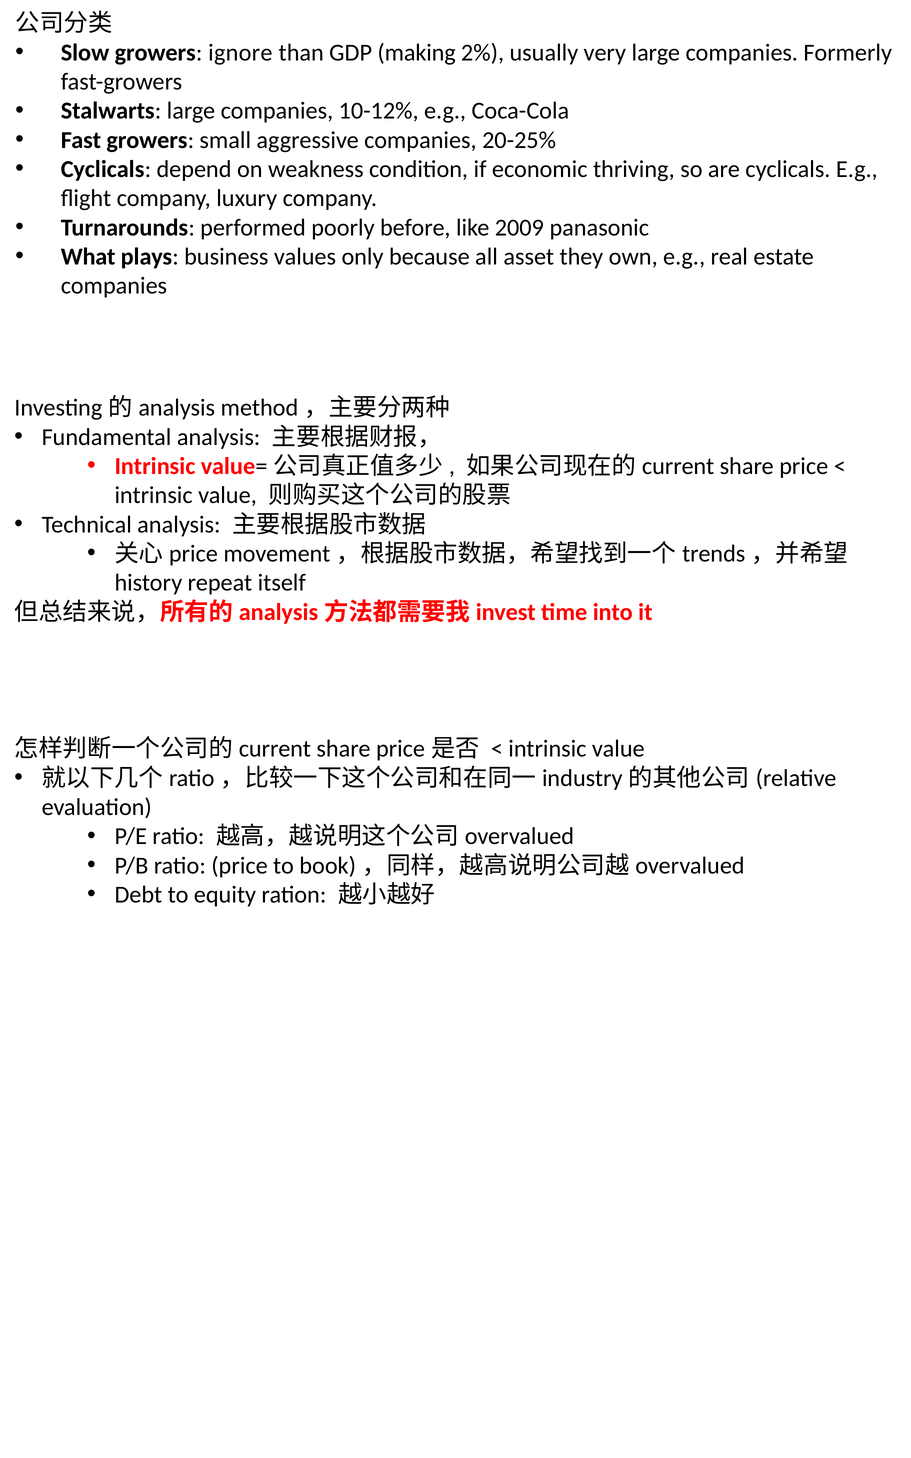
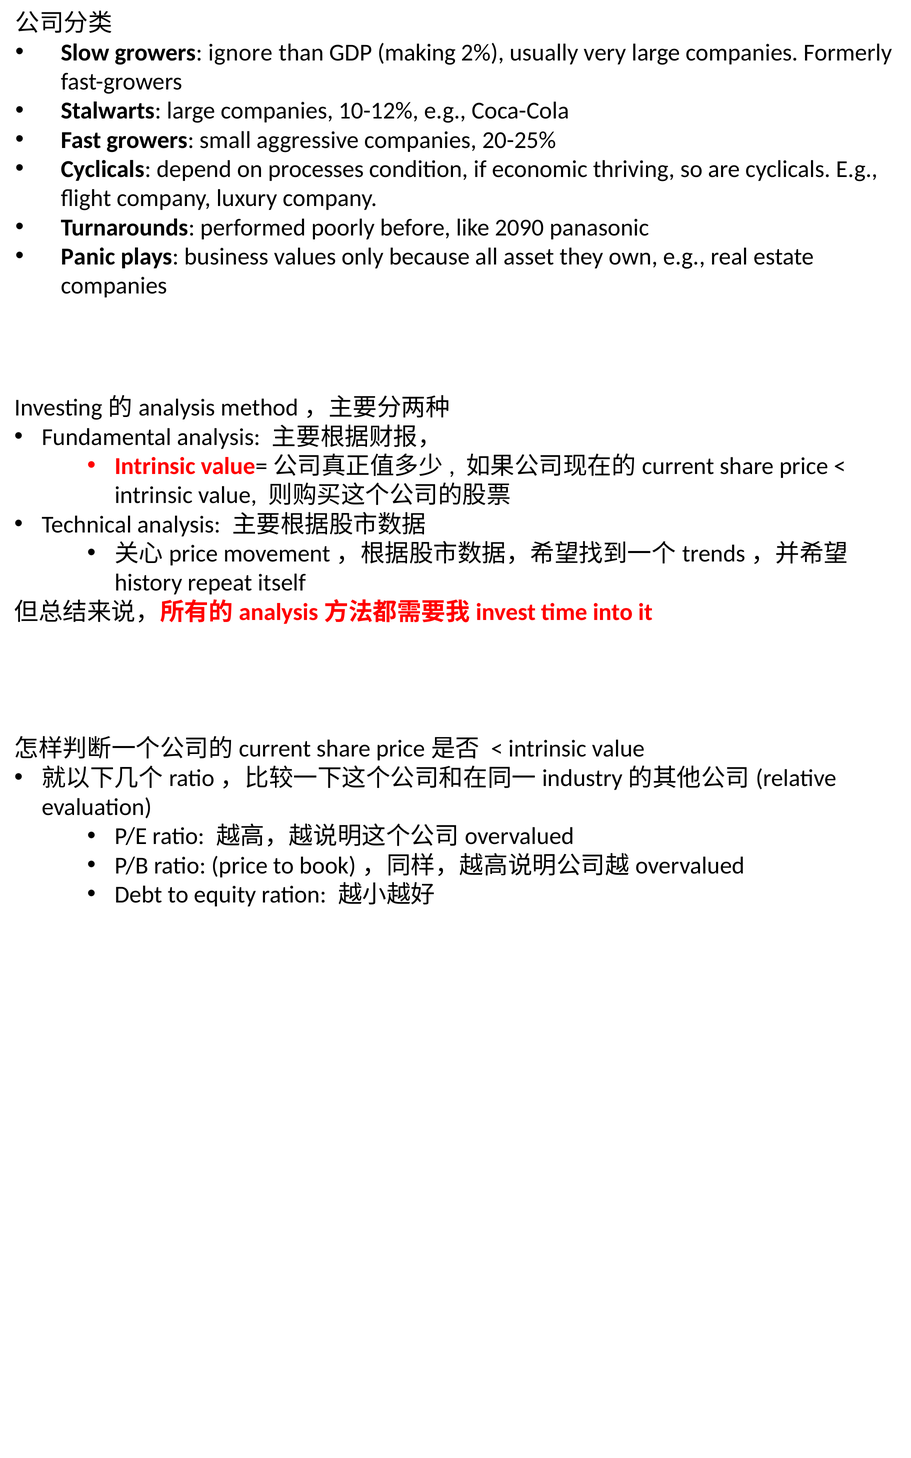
weakness: weakness -> processes
2009: 2009 -> 2090
What: What -> Panic
